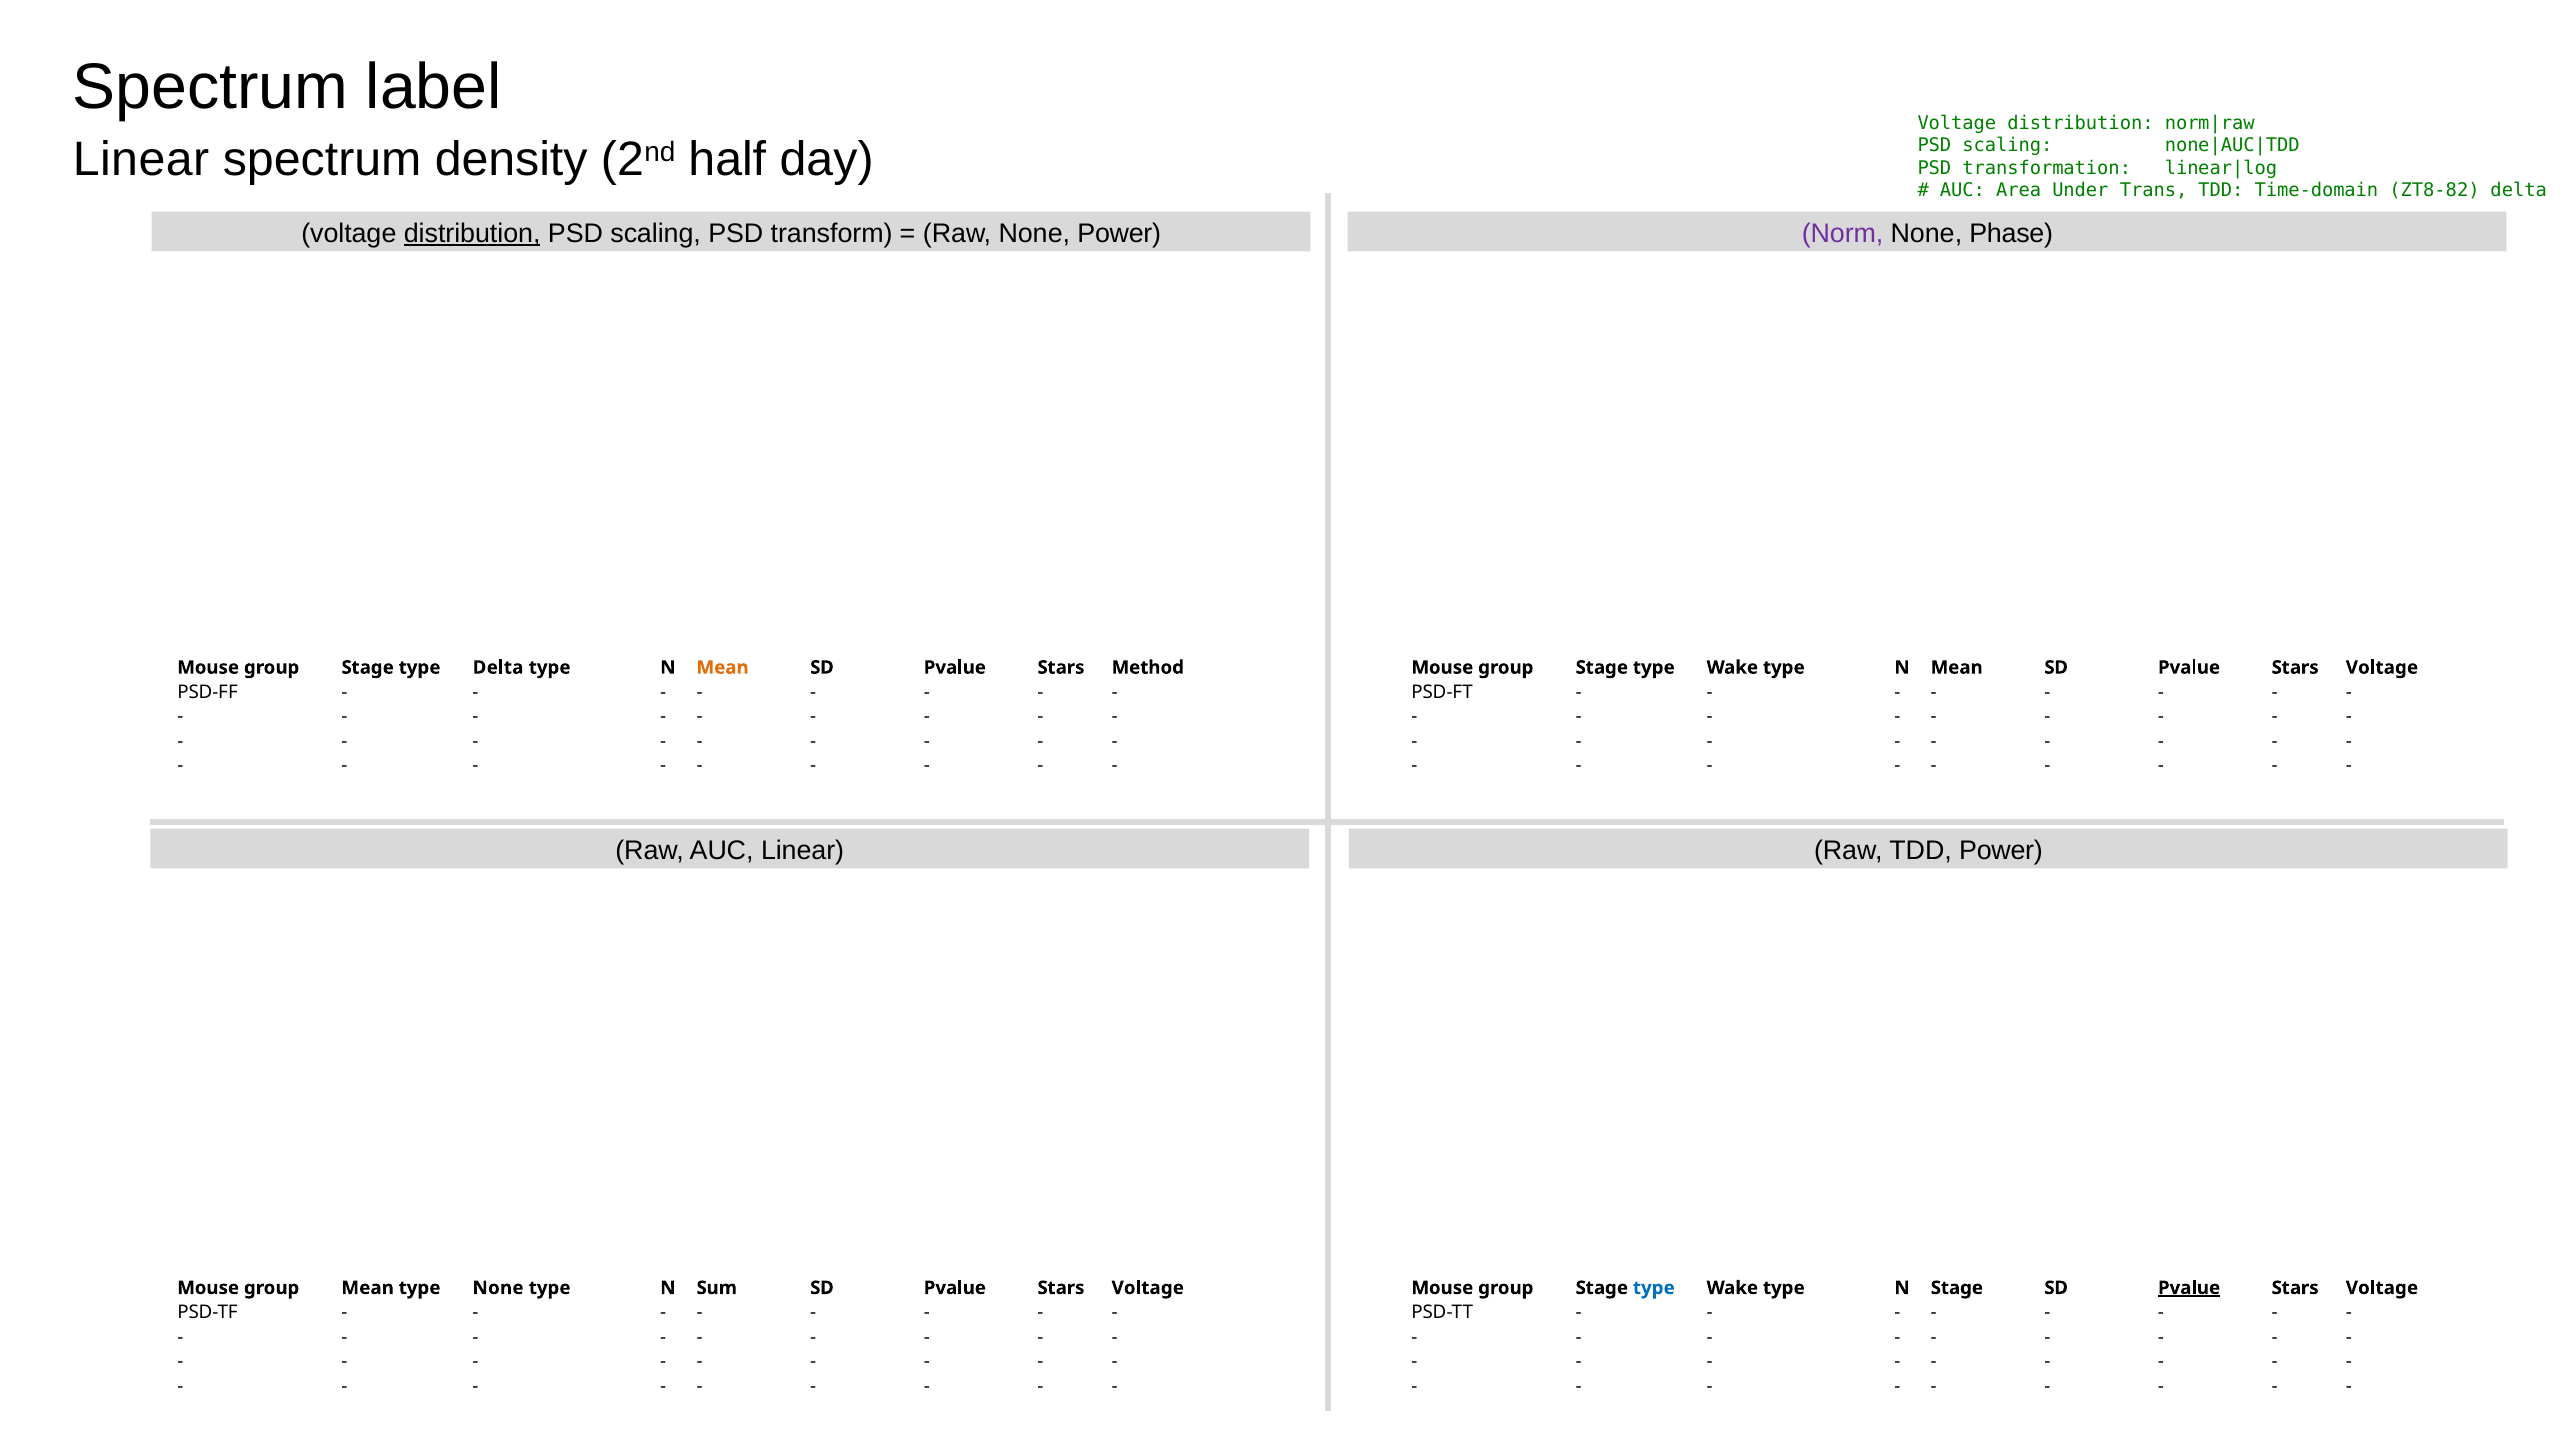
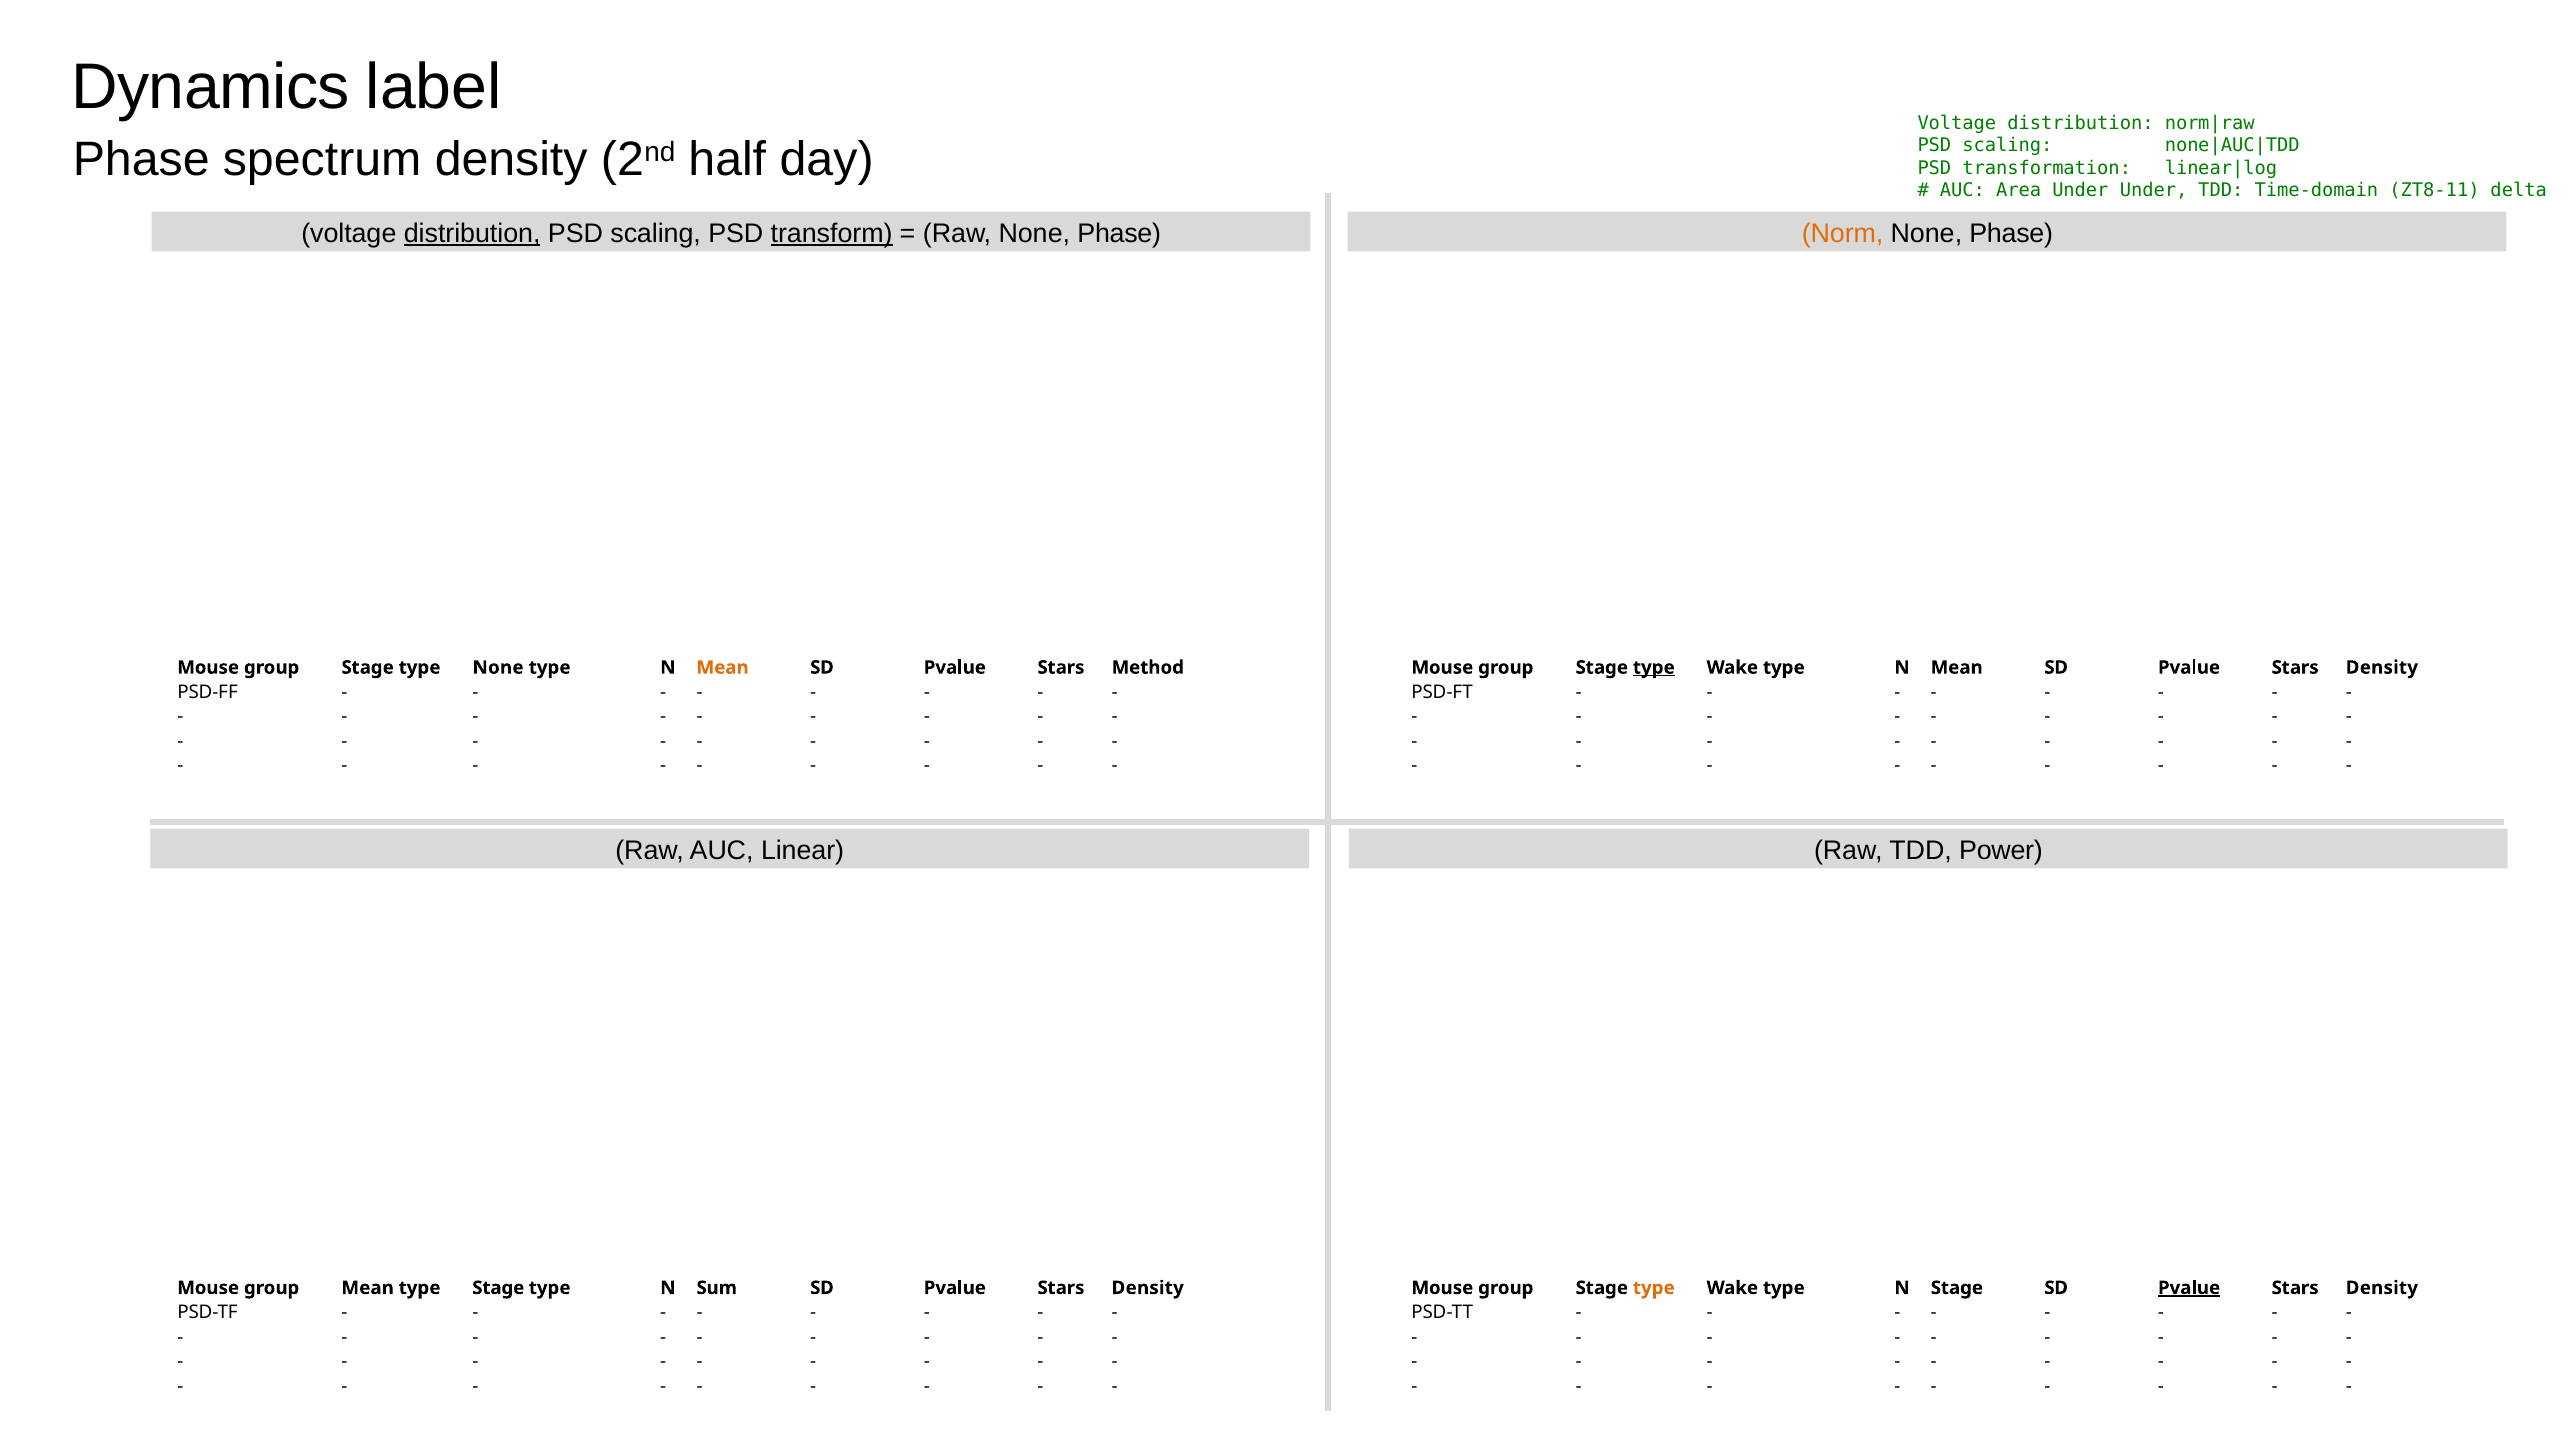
Spectrum at (210, 87): Spectrum -> Dynamics
Linear at (141, 160): Linear -> Phase
Under Trans: Trans -> Under
ZT8-82: ZT8-82 -> ZT8-11
transform underline: none -> present
Raw None Power: Power -> Phase
Norm colour: purple -> orange
type Delta: Delta -> None
type at (1654, 667) underline: none -> present
Voltage at (2382, 667): Voltage -> Density
type None: None -> Stage
Voltage at (1148, 1288): Voltage -> Density
type at (1654, 1288) colour: blue -> orange
Voltage at (2382, 1288): Voltage -> Density
